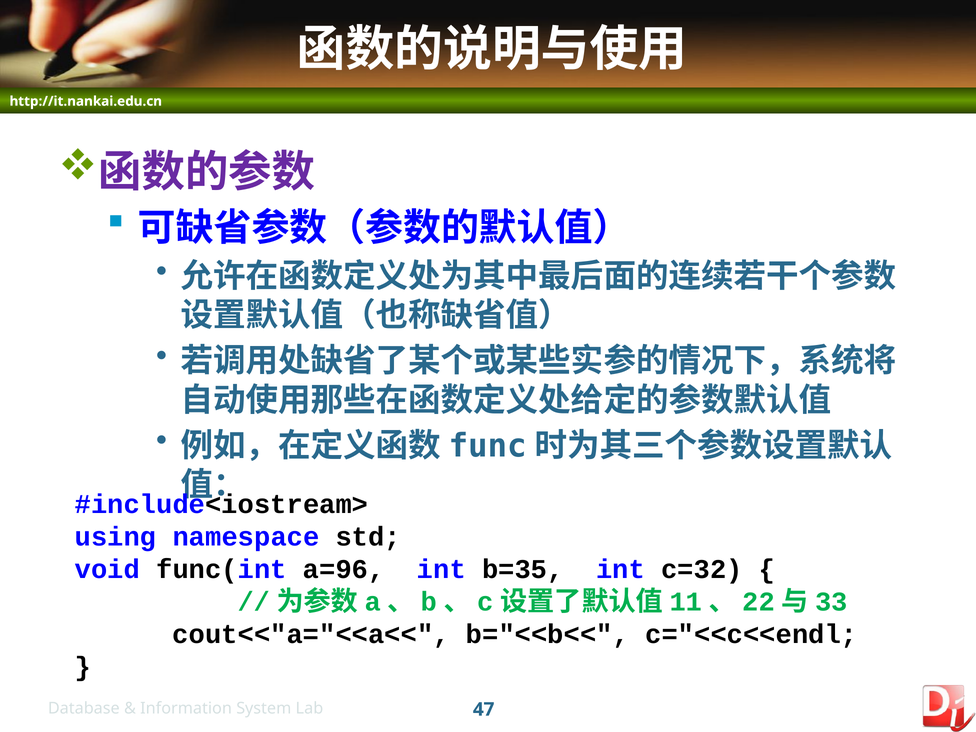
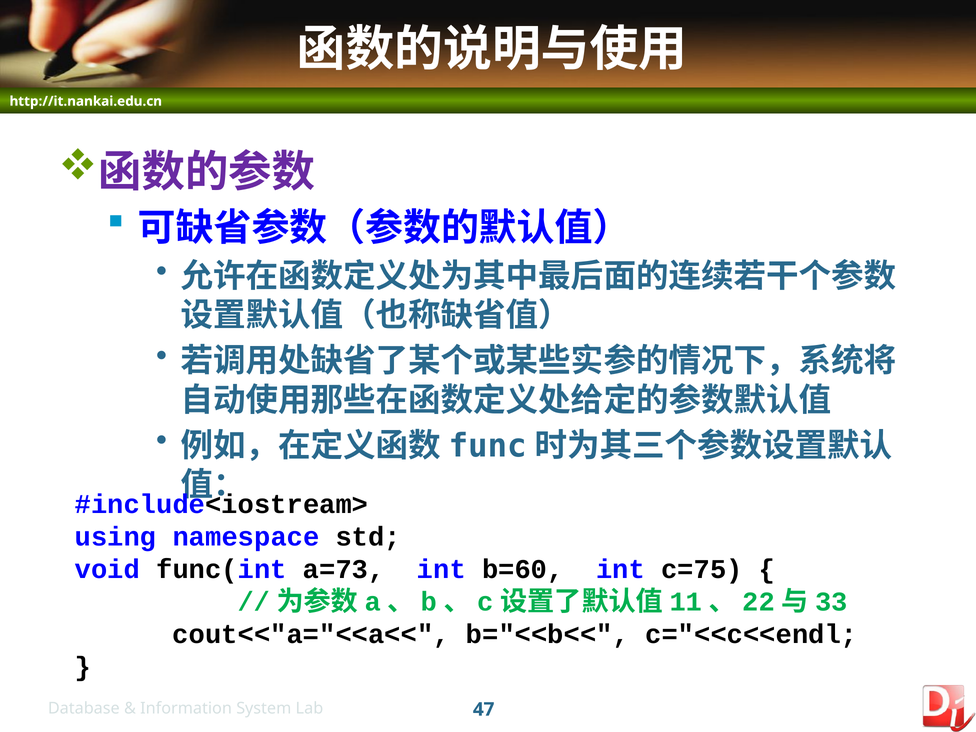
a=96: a=96 -> a=73
b=35: b=35 -> b=60
c=32: c=32 -> c=75
